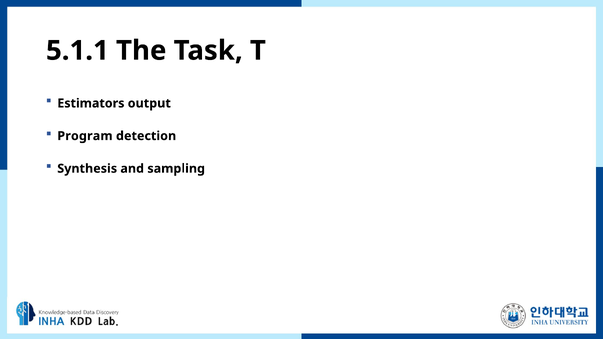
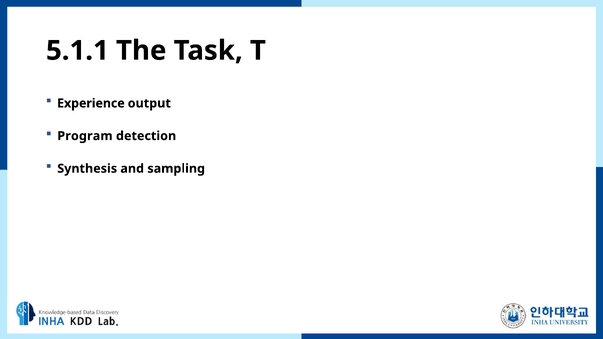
Estimators: Estimators -> Experience
